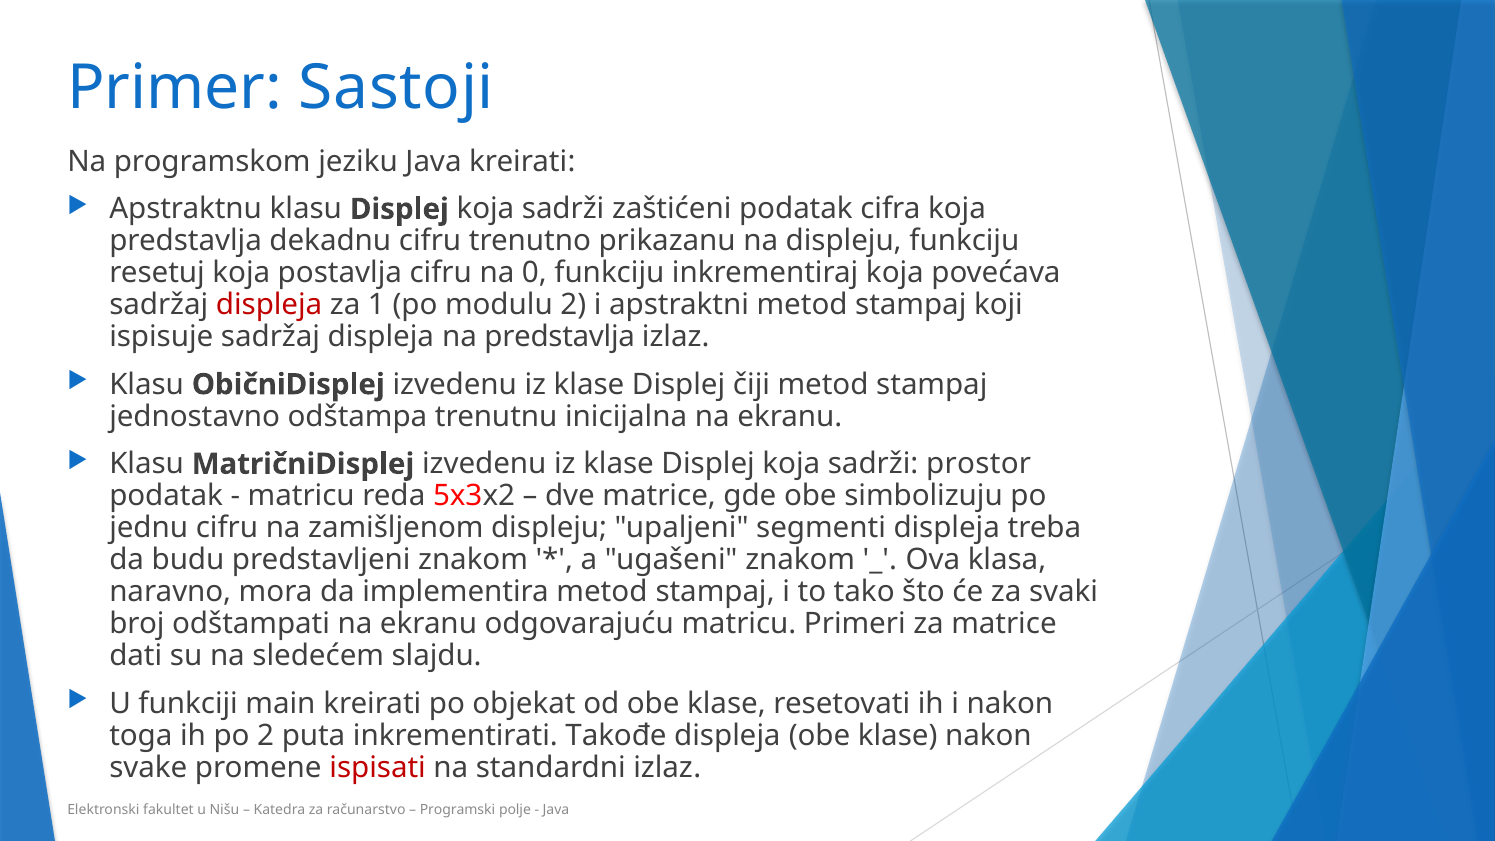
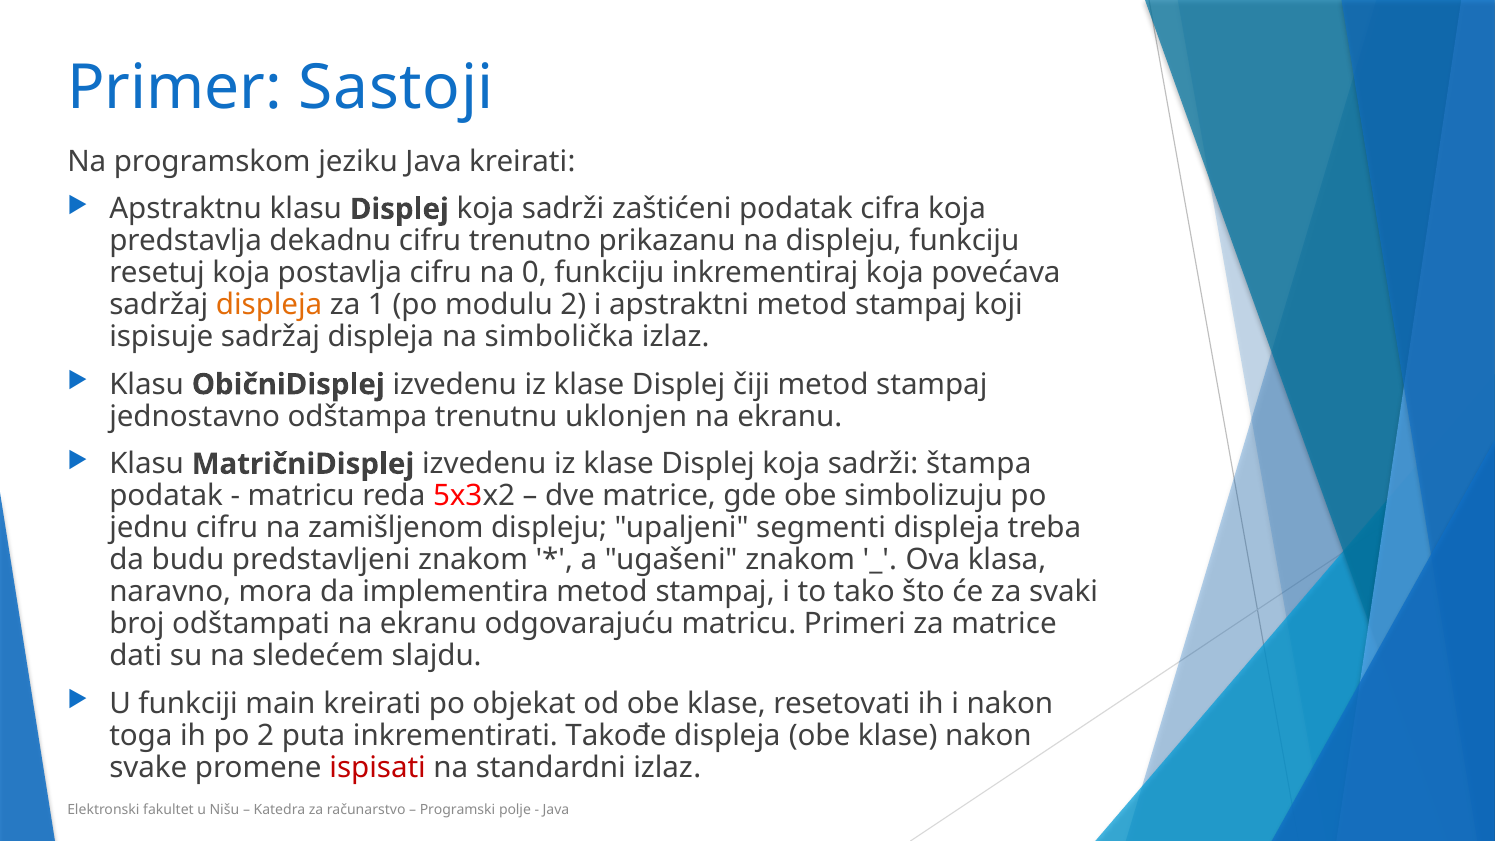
displeja at (269, 305) colour: red -> orange
na predstavlja: predstavlja -> simbolička
inicijalna: inicijalna -> uklonjen
prostor: prostor -> štampa
